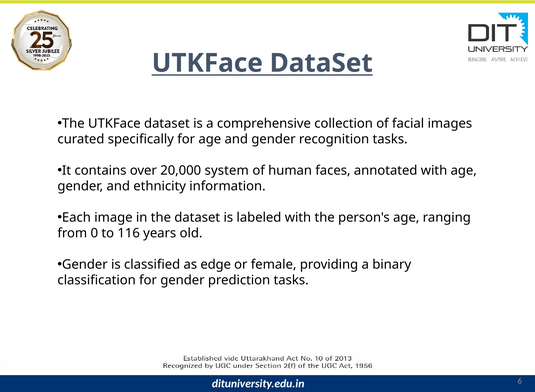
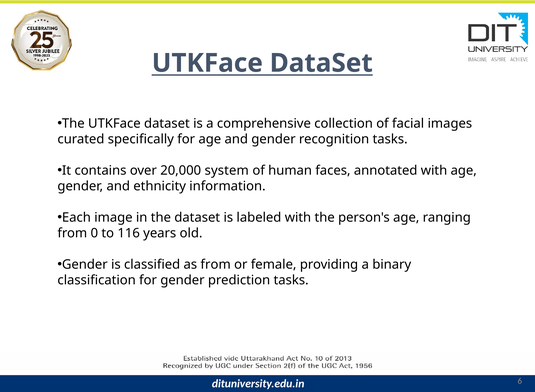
as edge: edge -> from
